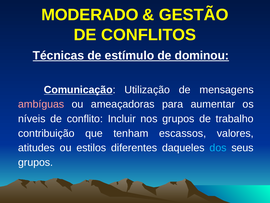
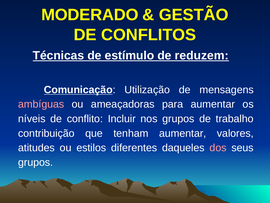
dominou: dominou -> reduzem
tenham escassos: escassos -> aumentar
dos colour: light blue -> pink
